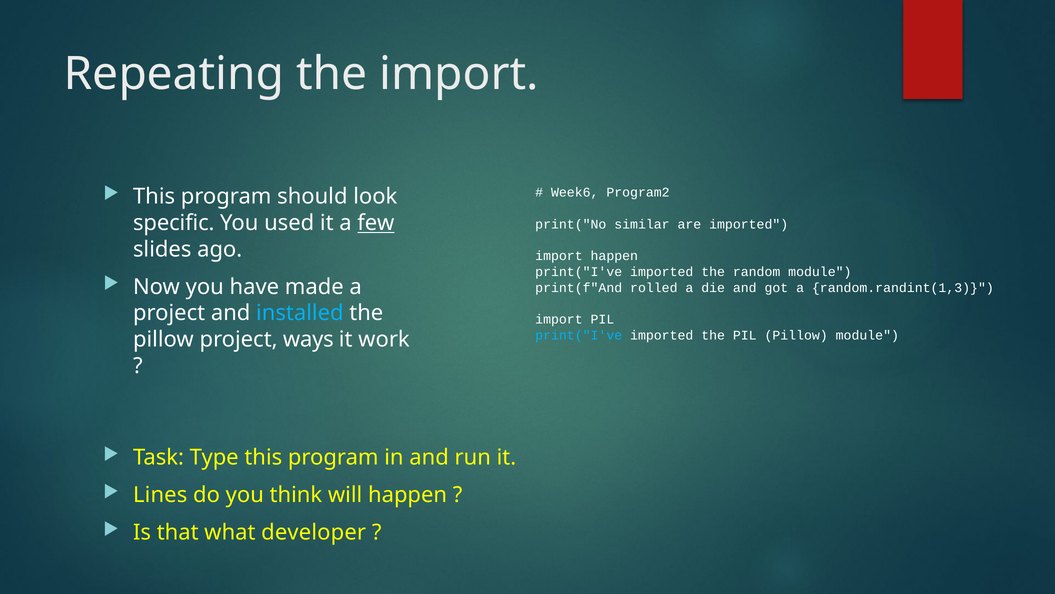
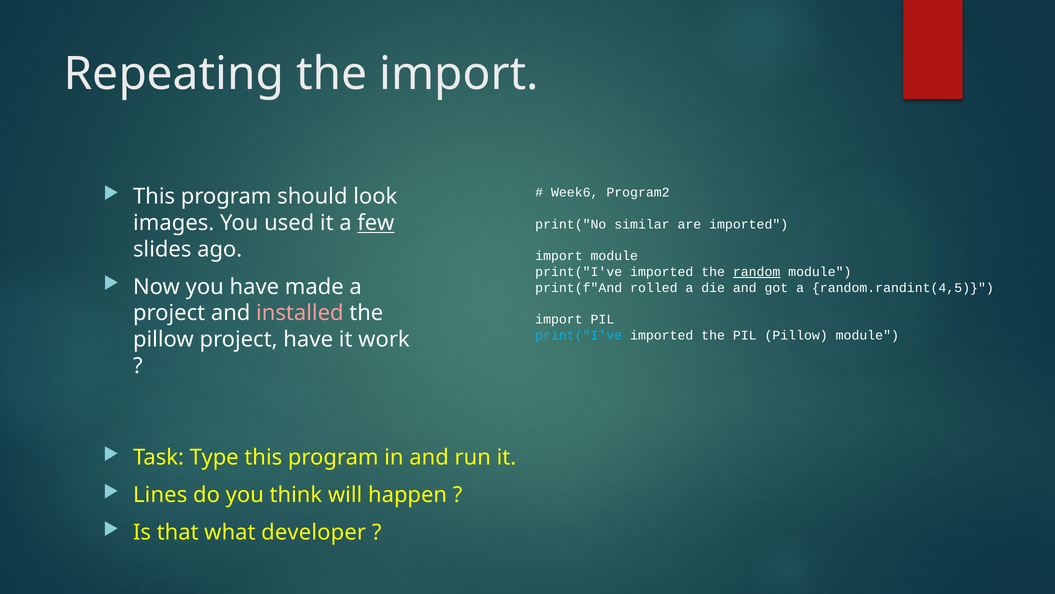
specific: specific -> images
import happen: happen -> module
random underline: none -> present
random.randint(1,3: random.randint(1,3 -> random.randint(4,5
installed colour: light blue -> pink
project ways: ways -> have
